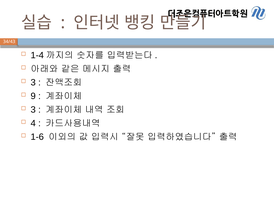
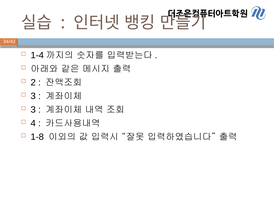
3 at (33, 83): 3 -> 2
9 at (33, 96): 9 -> 3
1-6: 1-6 -> 1-8
